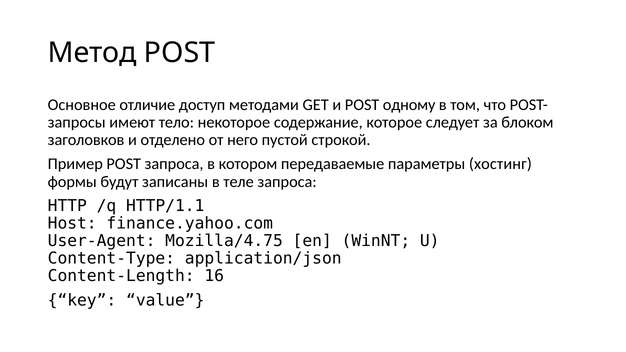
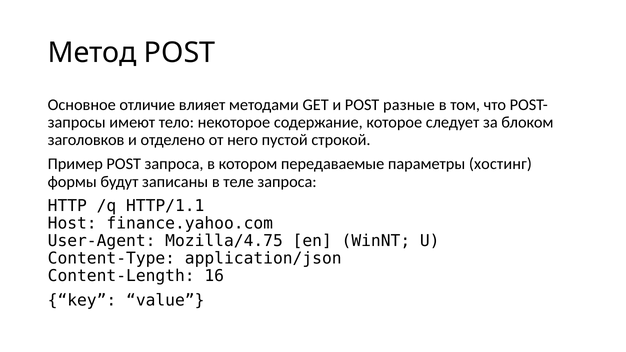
доступ: доступ -> влияет
одному: одному -> разные
